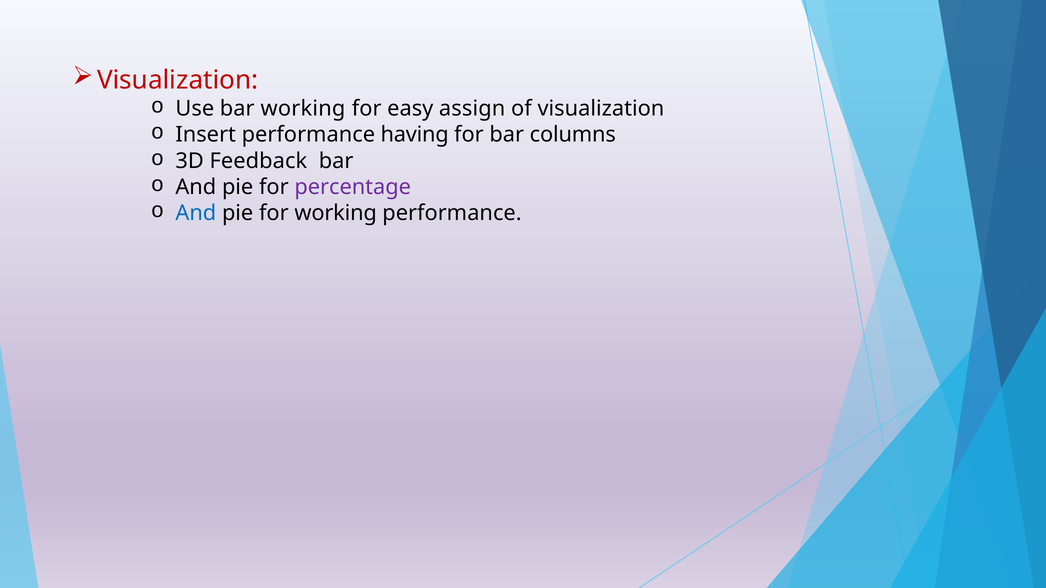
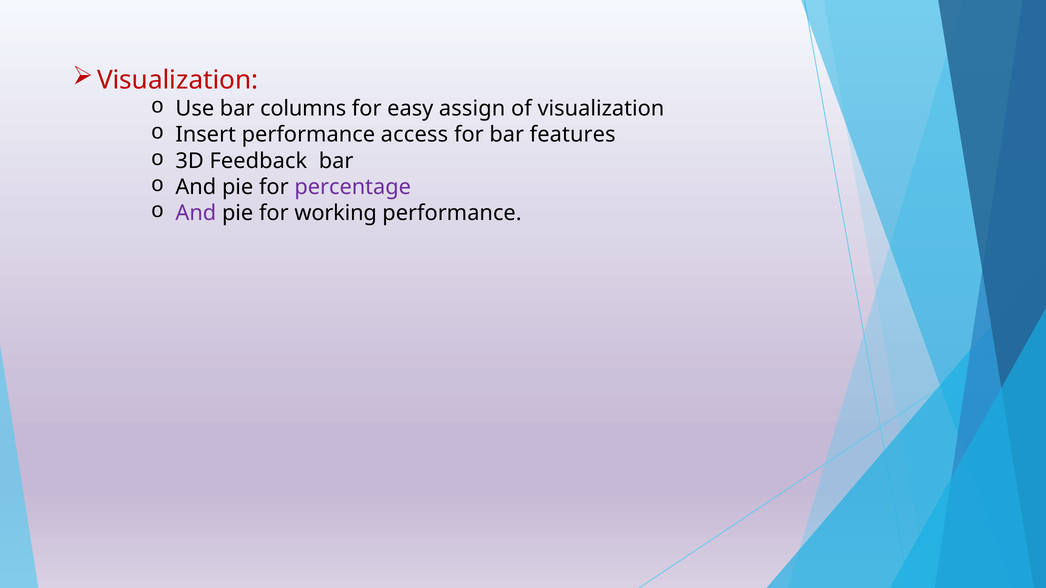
bar working: working -> columns
having: having -> access
columns: columns -> features
And at (196, 213) colour: blue -> purple
